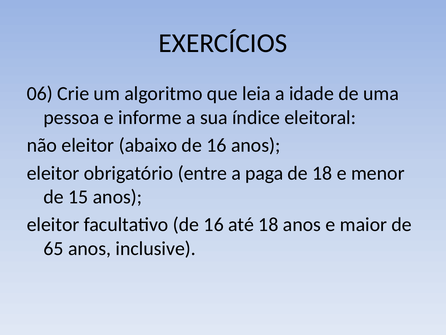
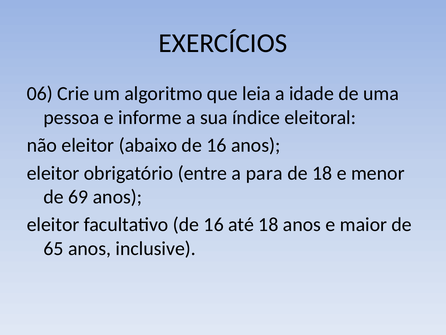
paga: paga -> para
15: 15 -> 69
